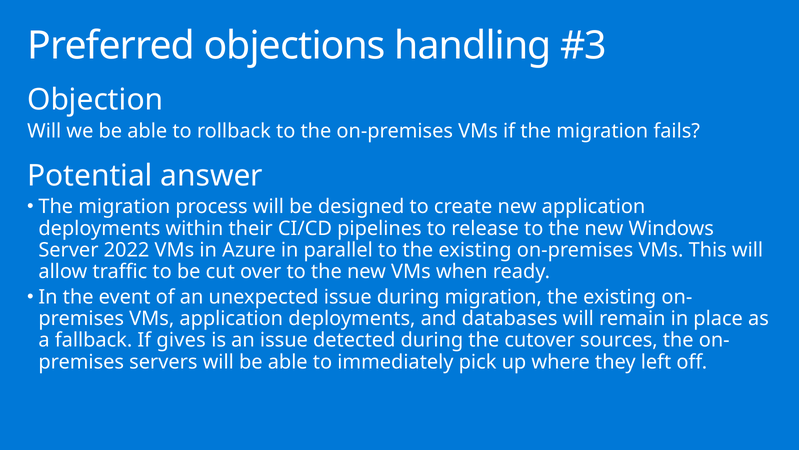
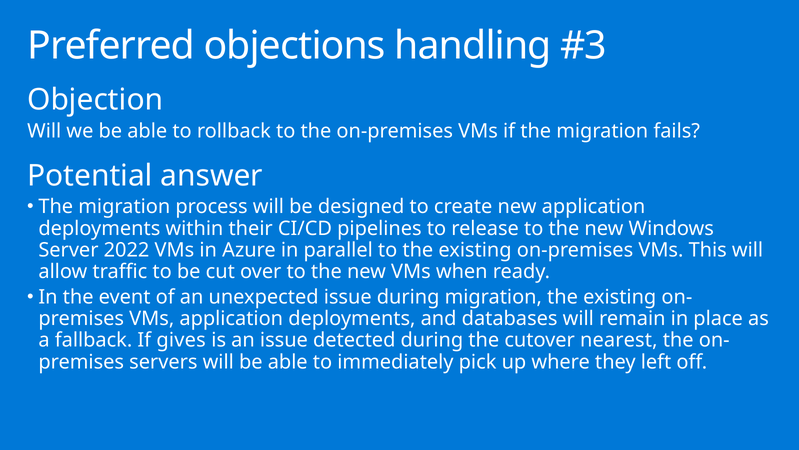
sources: sources -> nearest
